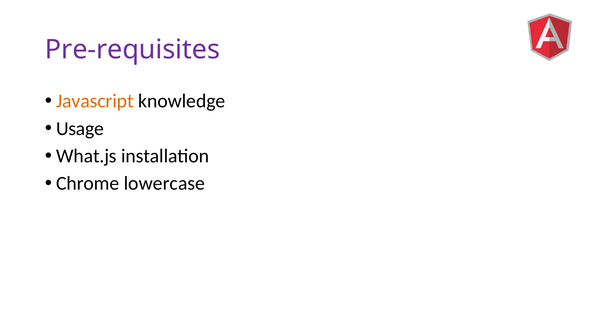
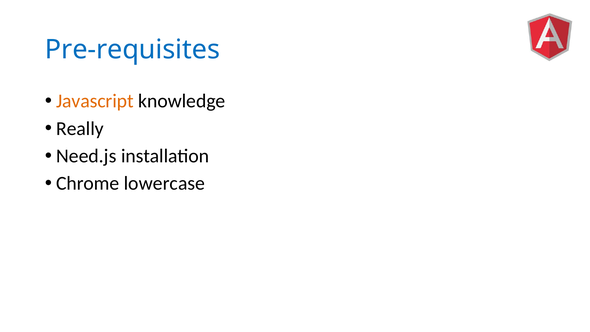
Pre-requisites colour: purple -> blue
Usage: Usage -> Really
What.js: What.js -> Need.js
